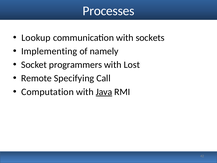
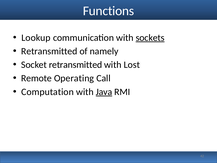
Processes: Processes -> Functions
sockets underline: none -> present
Implementing at (49, 51): Implementing -> Retransmitted
Socket programmers: programmers -> retransmitted
Specifying: Specifying -> Operating
